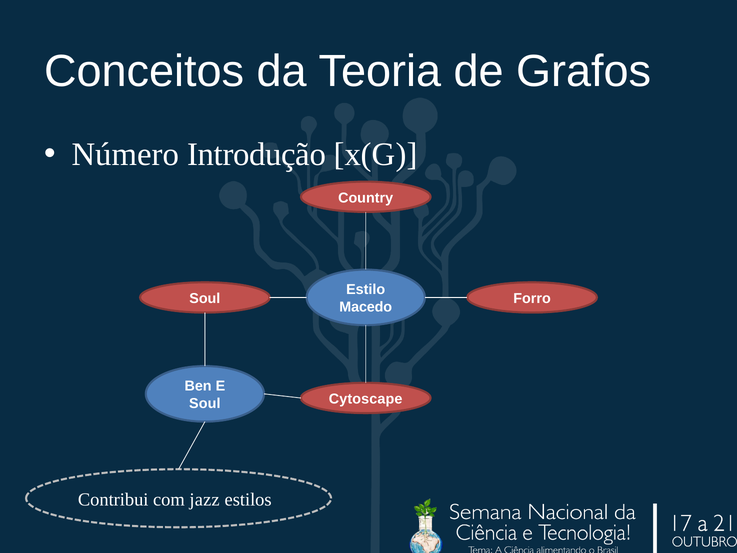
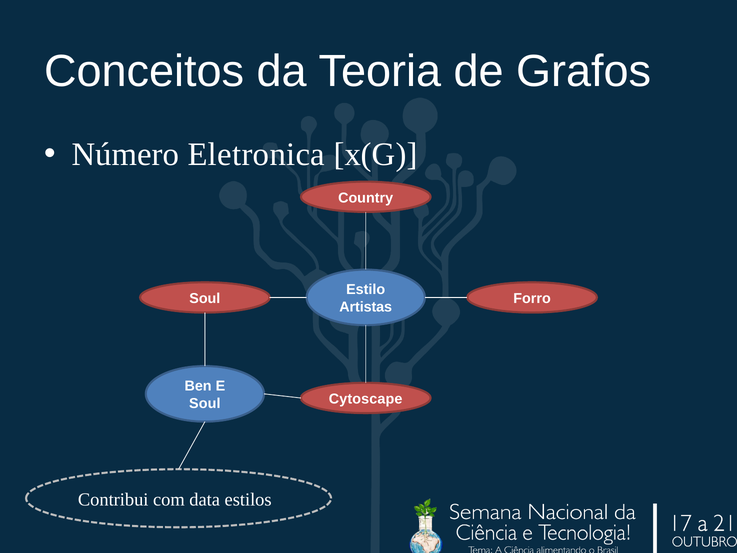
Introdução: Introdução -> Eletronica
Macedo: Macedo -> Artistas
jazz: jazz -> data
